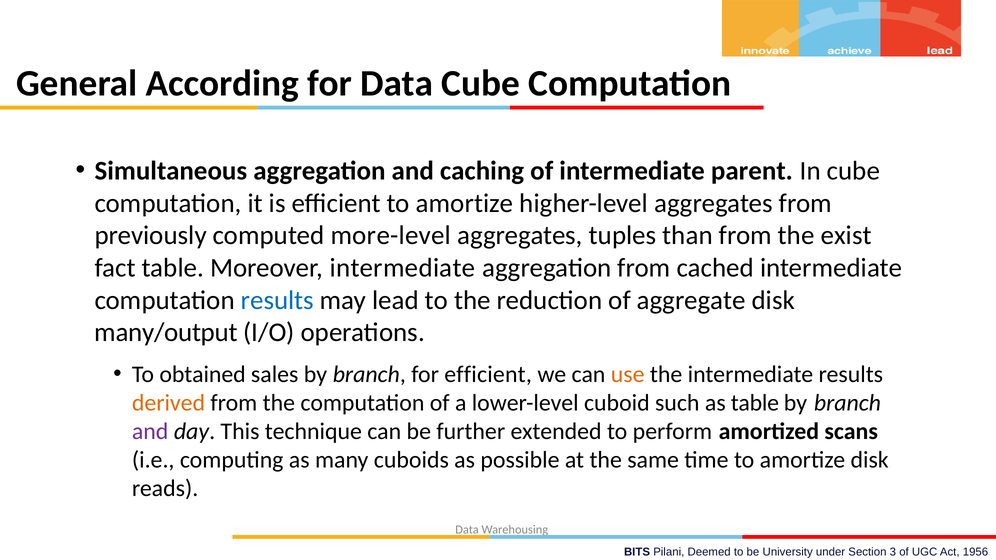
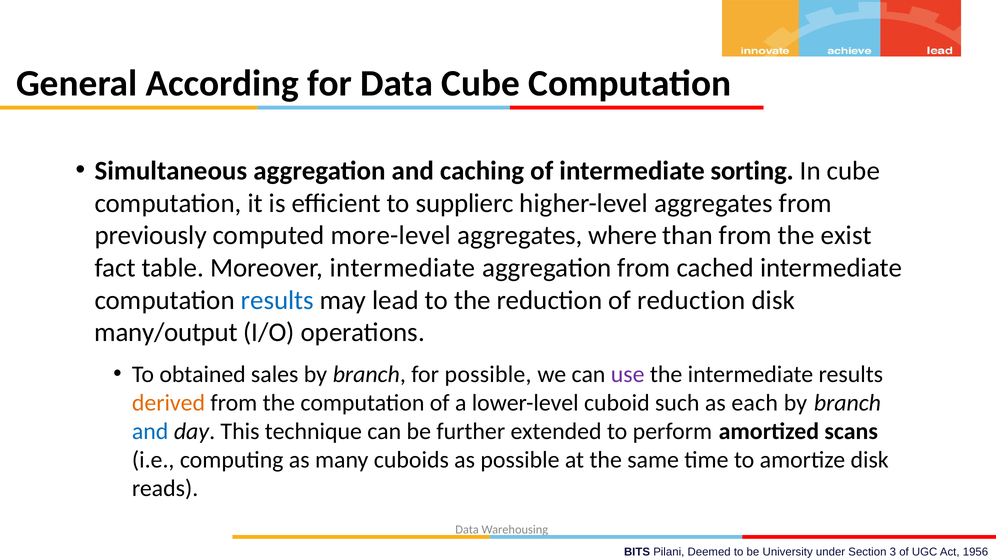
parent: parent -> sorting
efficient to amortize: amortize -> supplierc
tuples: tuples -> where
of aggregate: aggregate -> reduction
for efficient: efficient -> possible
use colour: orange -> purple
as table: table -> each
and at (150, 432) colour: purple -> blue
